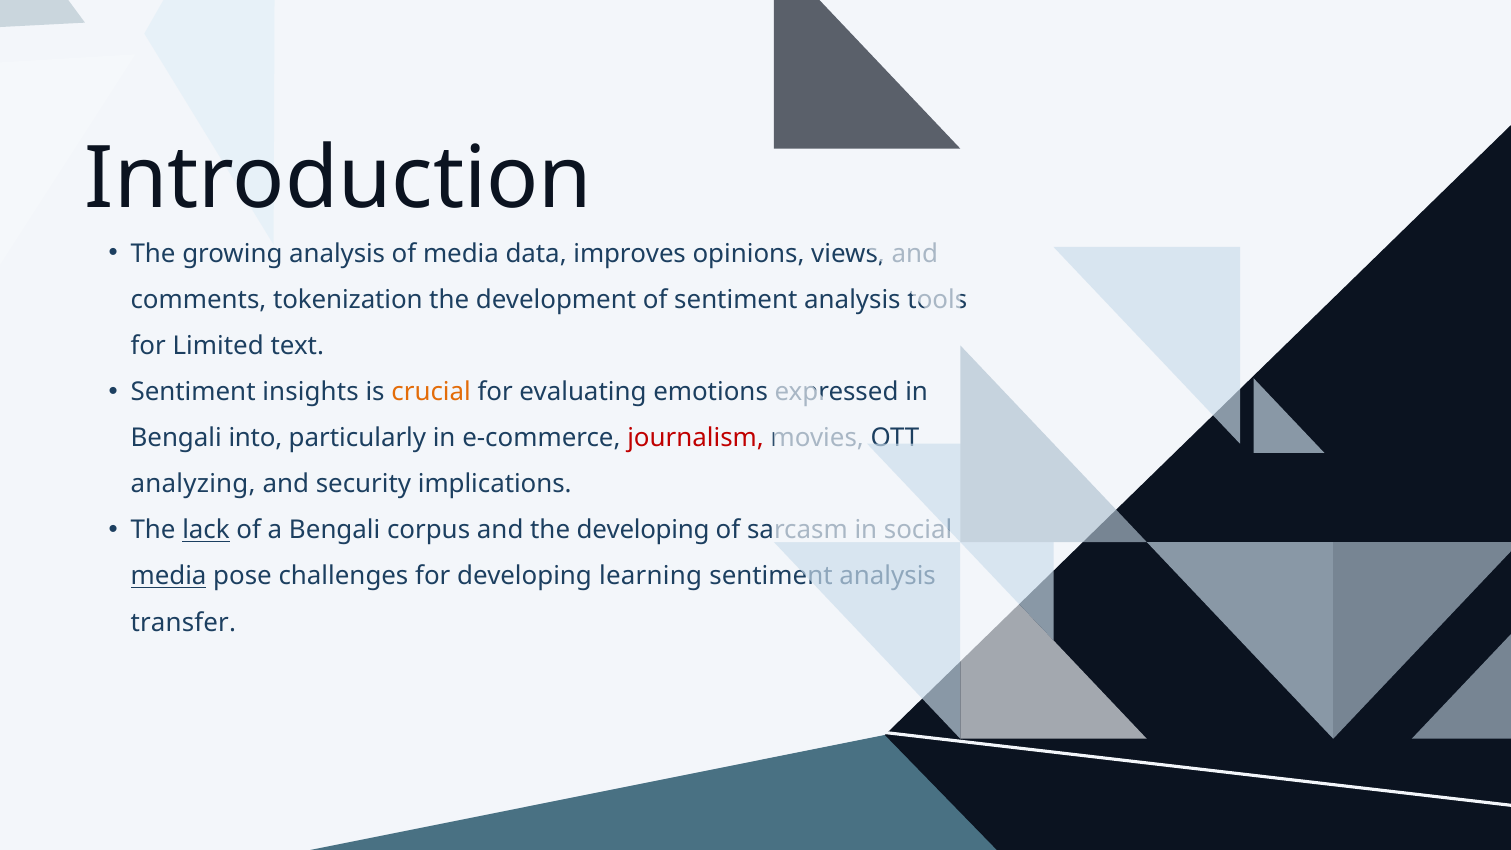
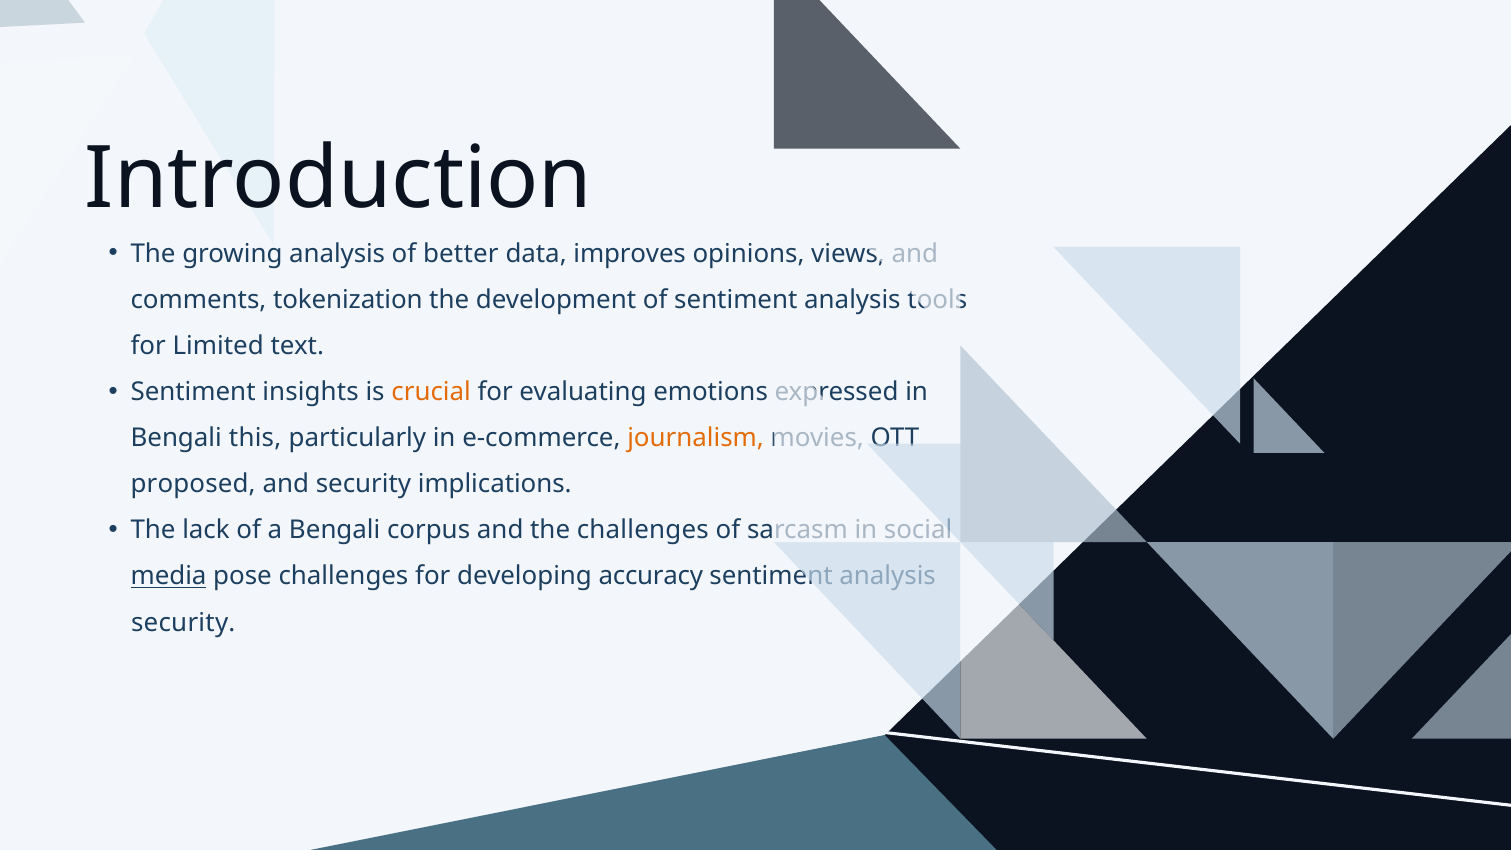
of media: media -> better
into: into -> this
journalism colour: red -> orange
analyzing: analyzing -> proposed
lack underline: present -> none
the developing: developing -> challenges
learning: learning -> accuracy
transfer at (183, 622): transfer -> security
